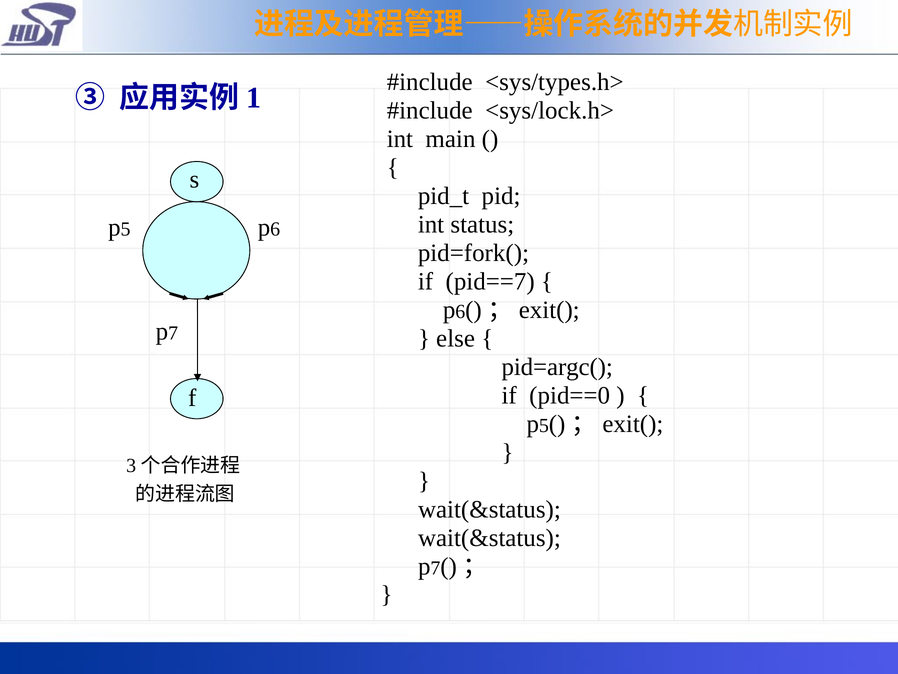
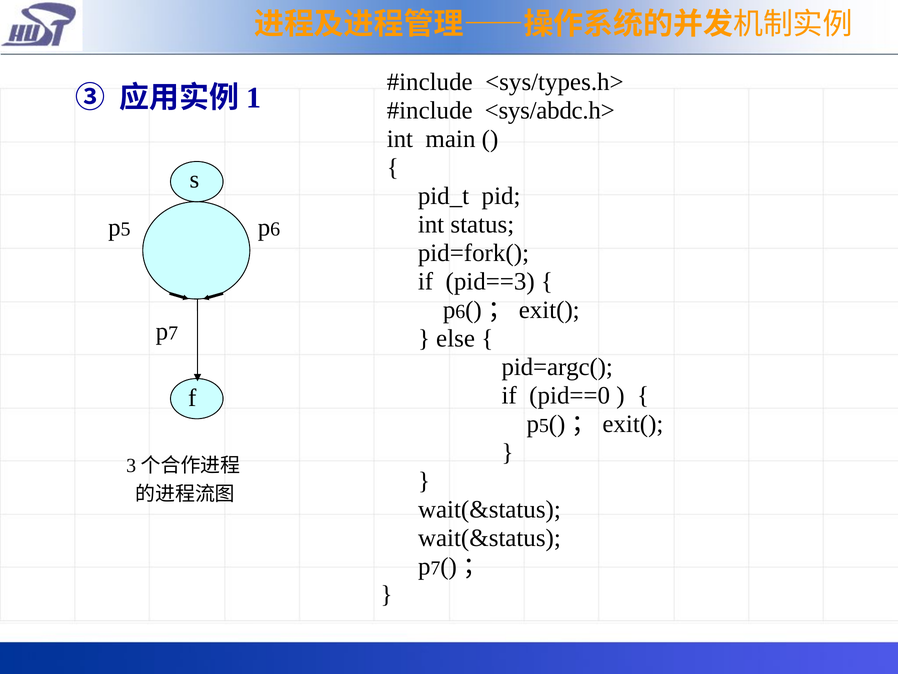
<sys/lock.h>: <sys/lock.h> -> <sys/abdc.h>
pid==7: pid==7 -> pid==3
